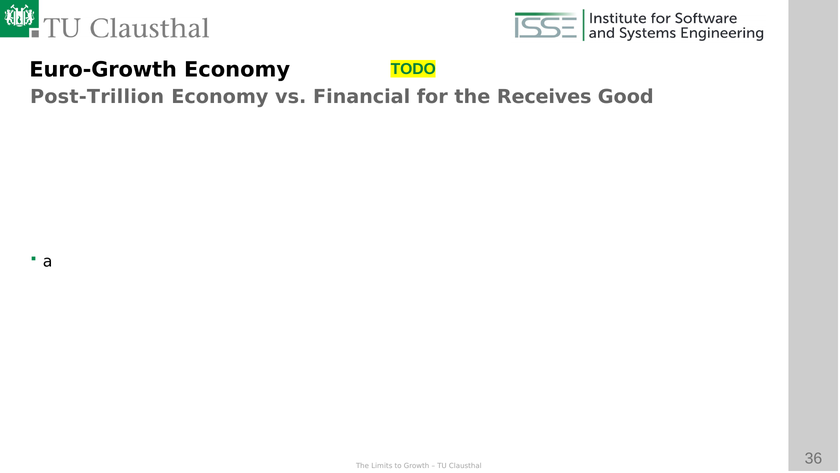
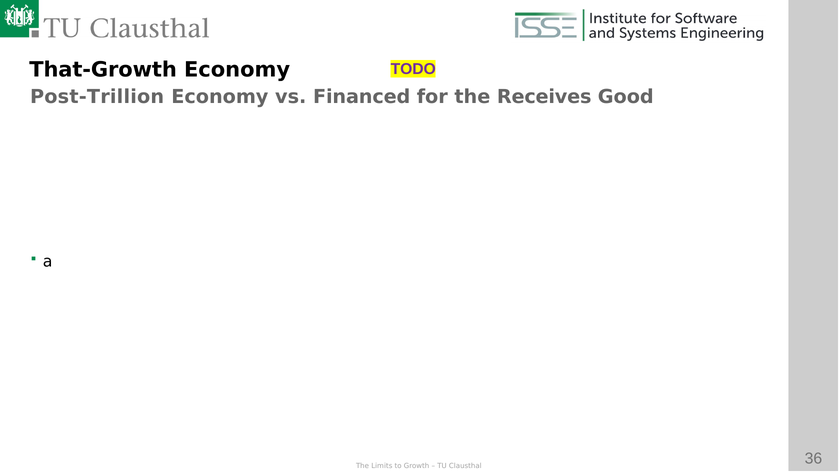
Euro-Growth: Euro-Growth -> That-Growth
TODO colour: green -> purple
Financial: Financial -> Financed
